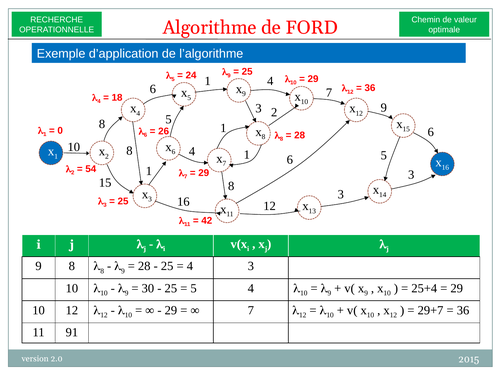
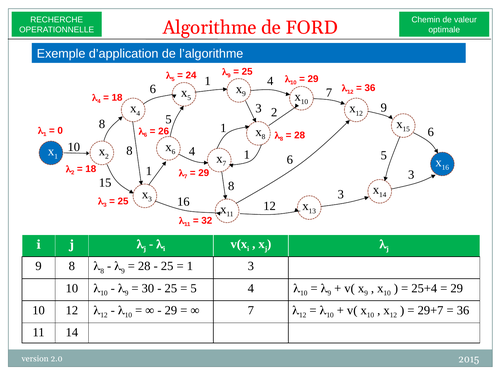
54 at (91, 169): 54 -> 18
42: 42 -> 32
4 at (190, 267): 4 -> 1
11 91: 91 -> 14
